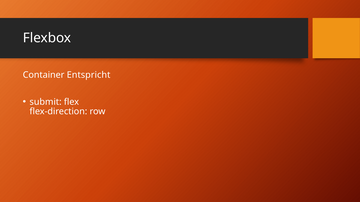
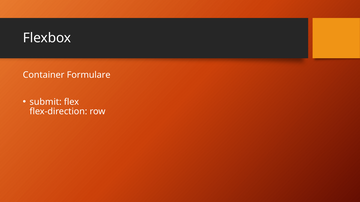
Entspricht: Entspricht -> Formulare
